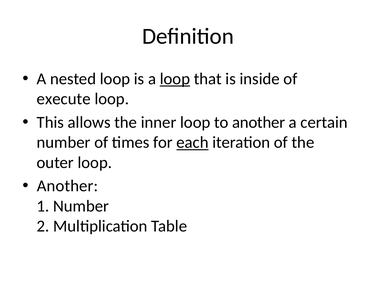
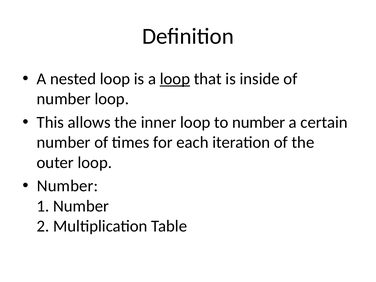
execute at (64, 99): execute -> number
to another: another -> number
each underline: present -> none
Another at (67, 186): Another -> Number
